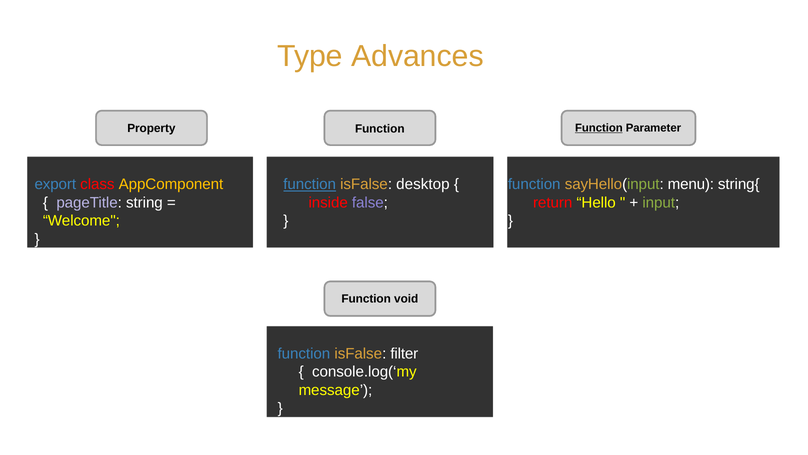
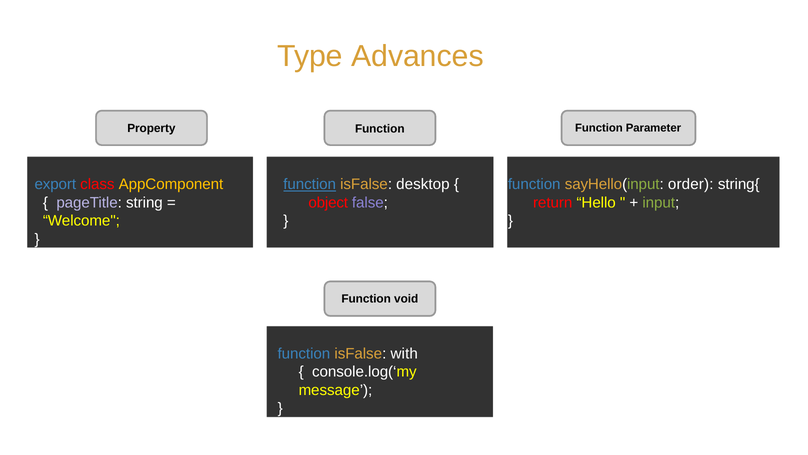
Function at (599, 128) underline: present -> none
menu: menu -> order
inside: inside -> object
filter: filter -> with
